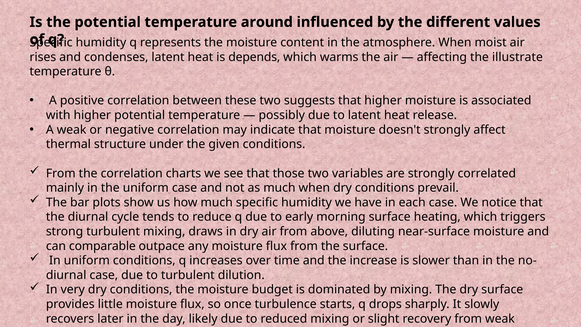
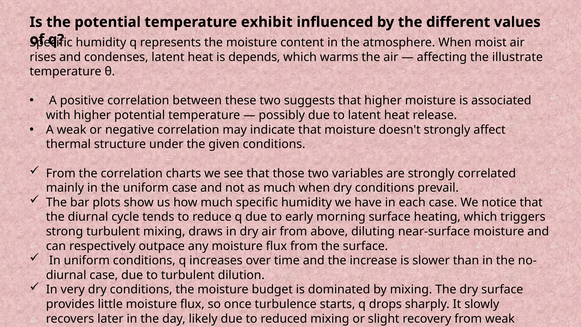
around: around -> exhibit
comparable: comparable -> respectively
